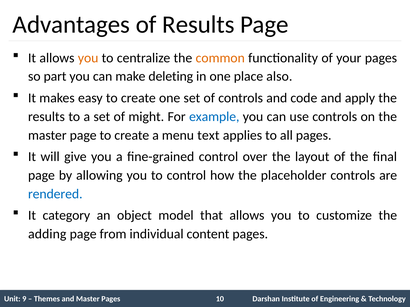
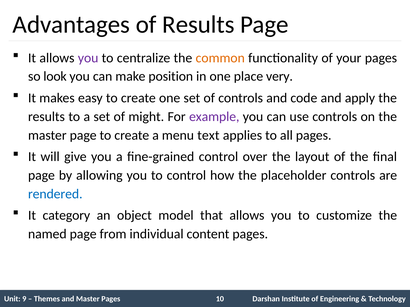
you at (88, 58) colour: orange -> purple
part: part -> look
deleting: deleting -> position
also: also -> very
example colour: blue -> purple
adding: adding -> named
